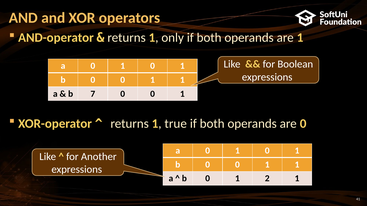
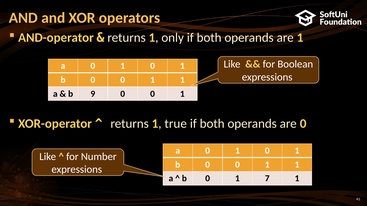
7: 7 -> 9
Another: Another -> Number
2: 2 -> 7
